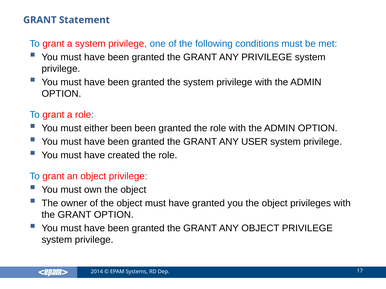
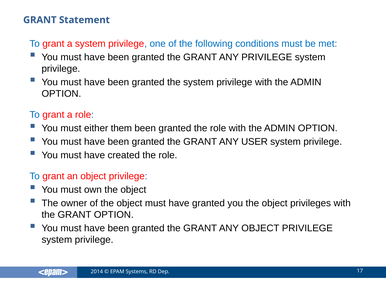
either been: been -> them
